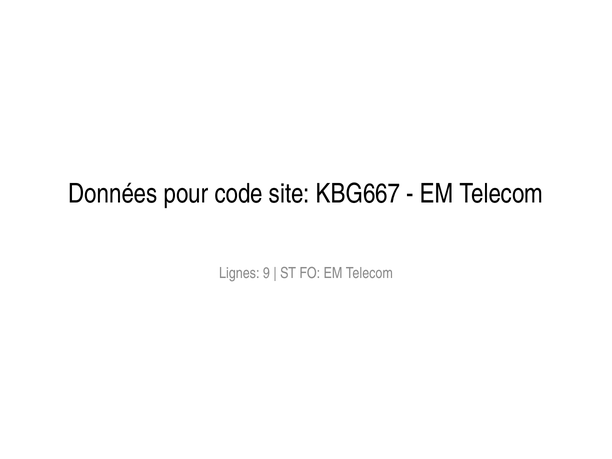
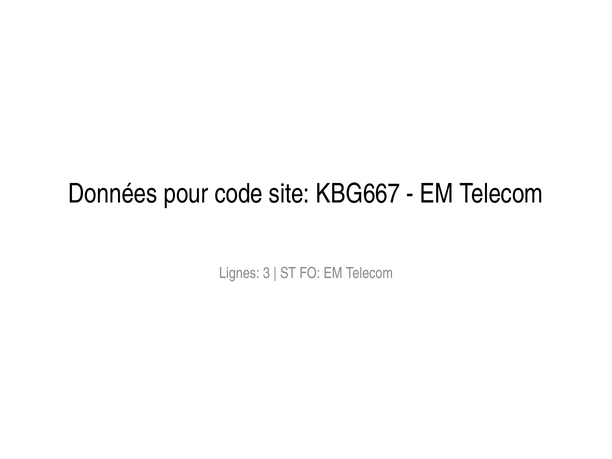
9: 9 -> 3
